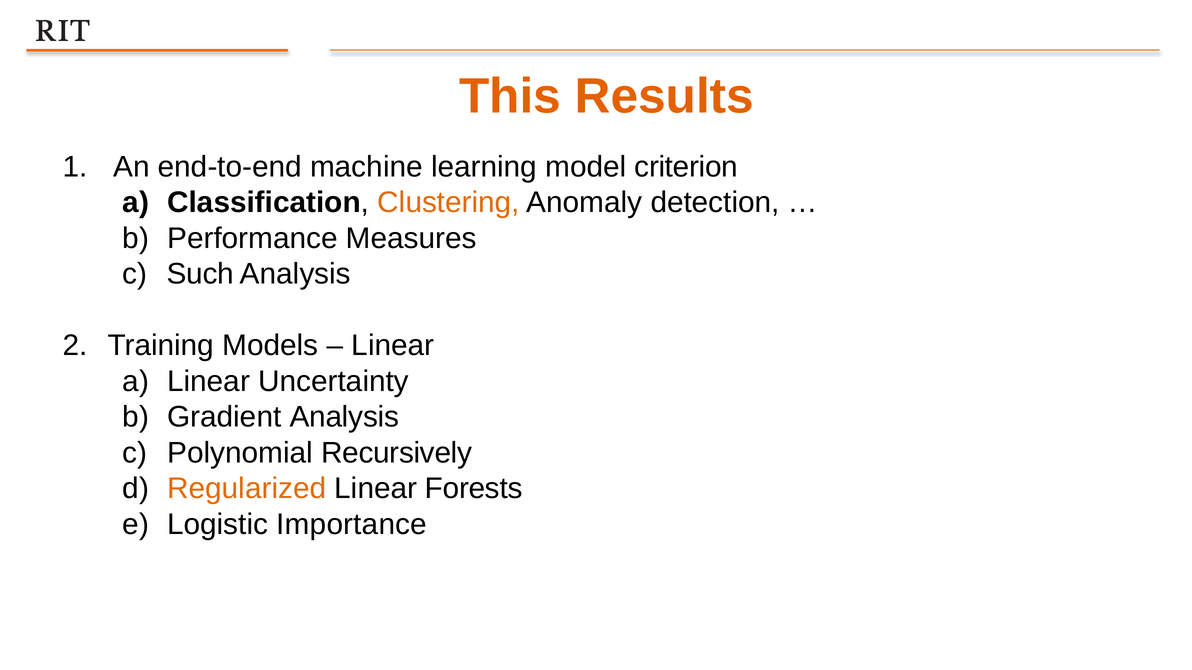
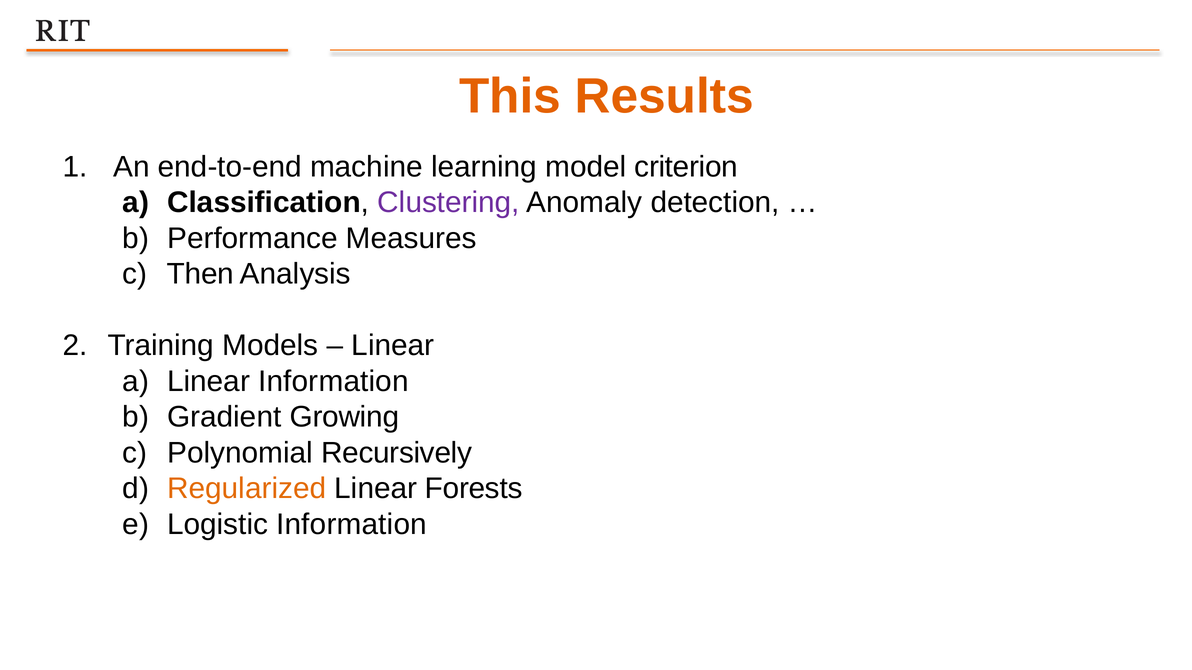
Clustering colour: orange -> purple
Such: Such -> Then
Linear Uncertainty: Uncertainty -> Information
Gradient Analysis: Analysis -> Growing
Logistic Importance: Importance -> Information
